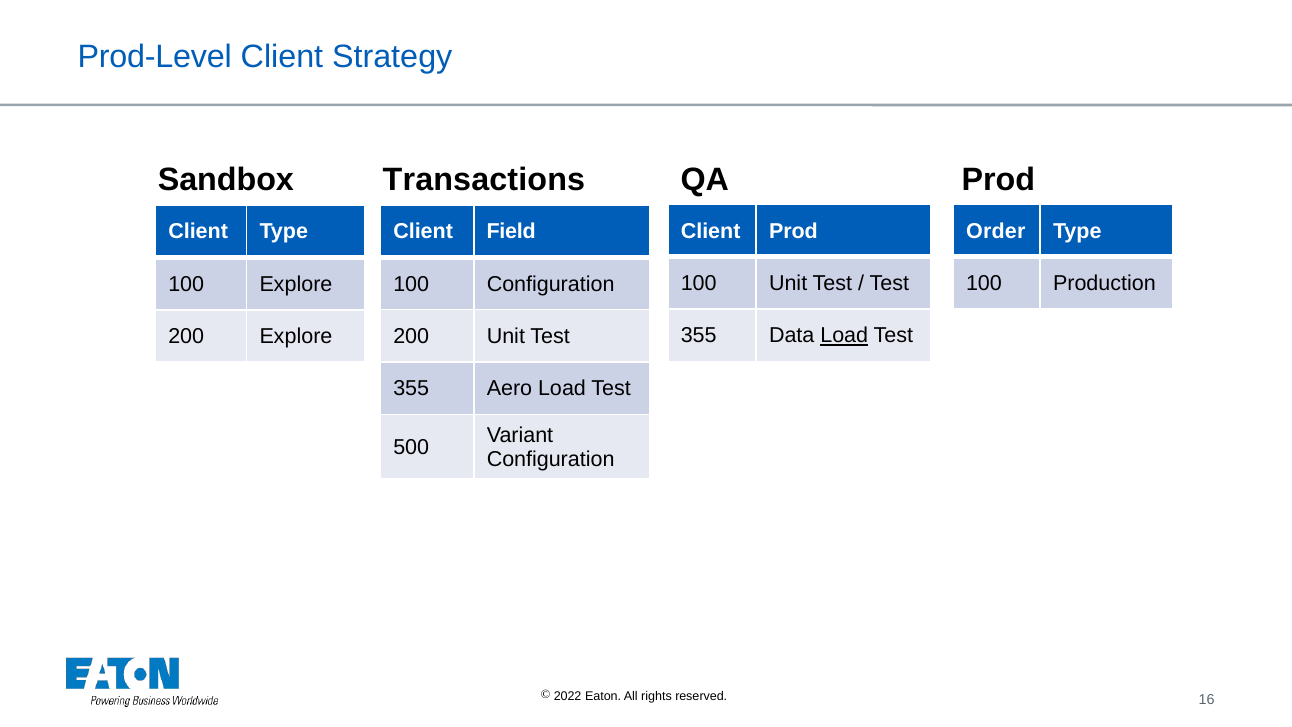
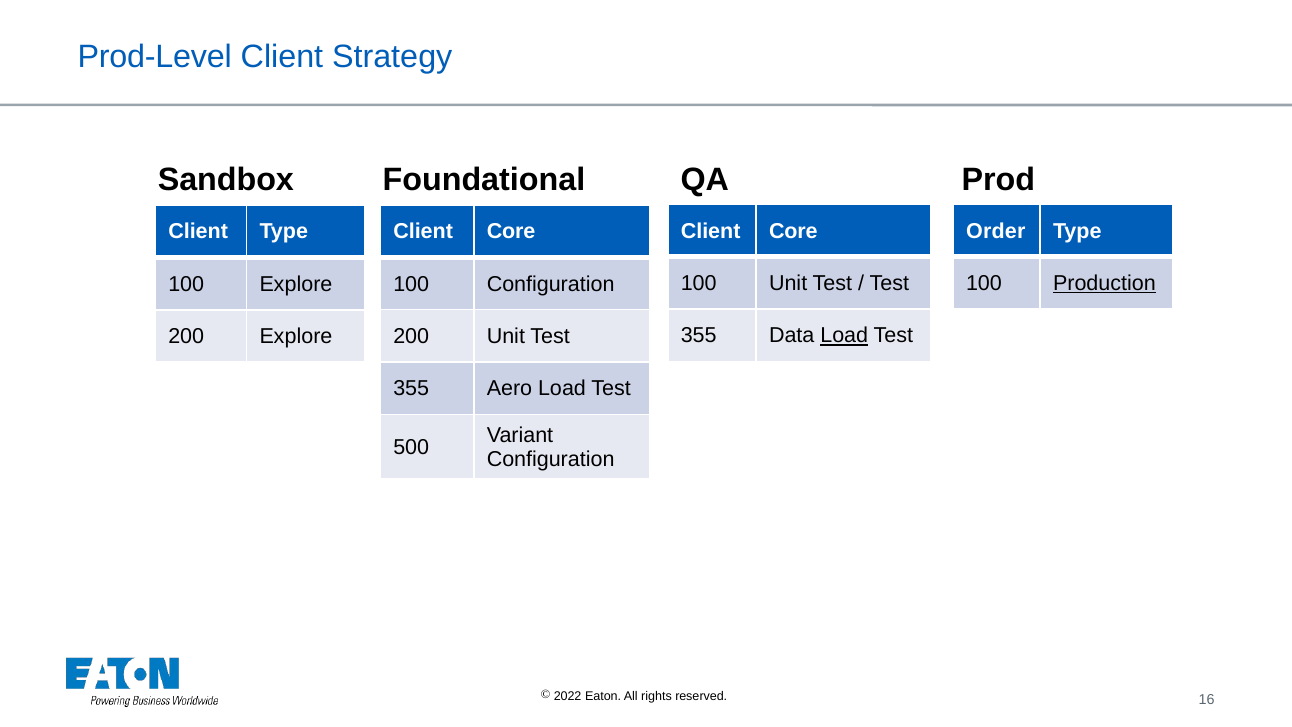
Transactions: Transactions -> Foundational
Prod at (793, 231): Prod -> Core
Field at (511, 231): Field -> Core
Production underline: none -> present
